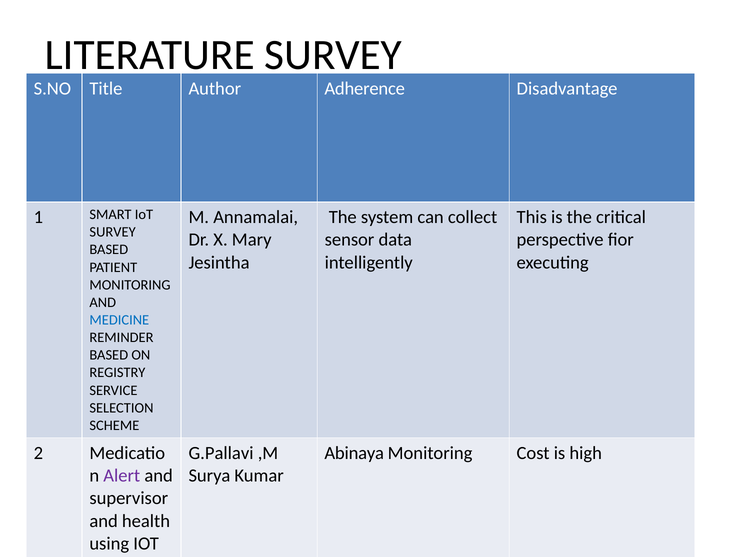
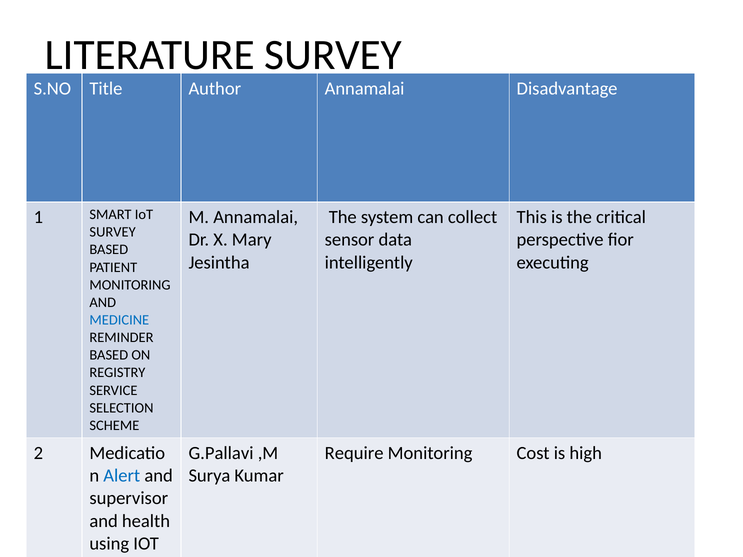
Author Adherence: Adherence -> Annamalai
Abinaya: Abinaya -> Require
Alert colour: purple -> blue
